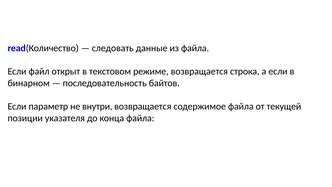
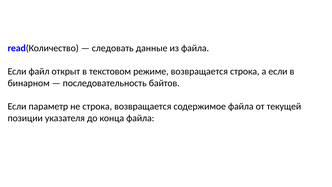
не внутри: внутри -> строка
